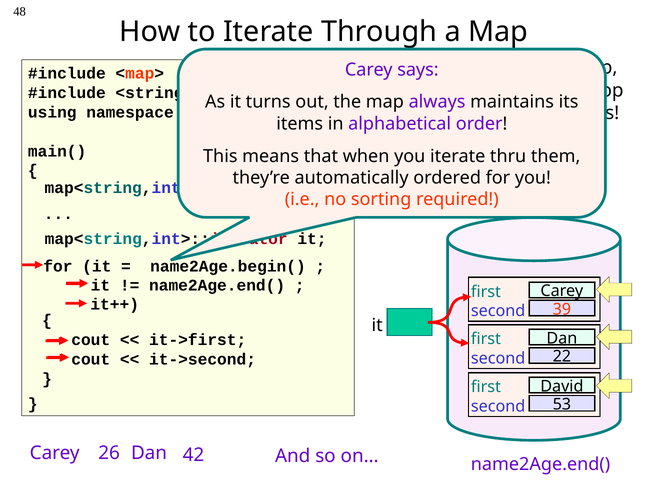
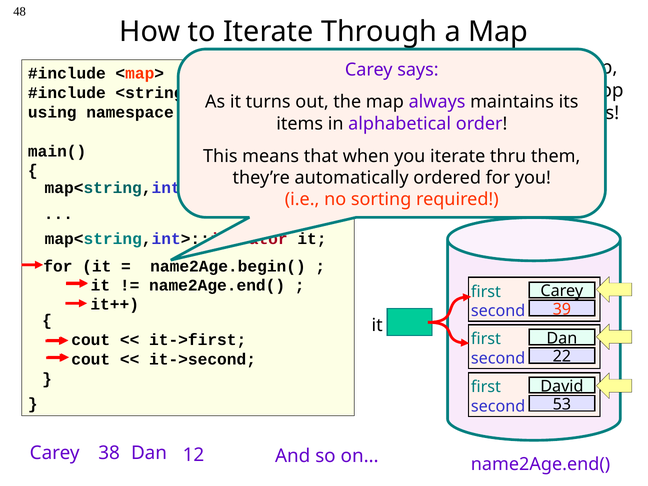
26: 26 -> 38
42: 42 -> 12
